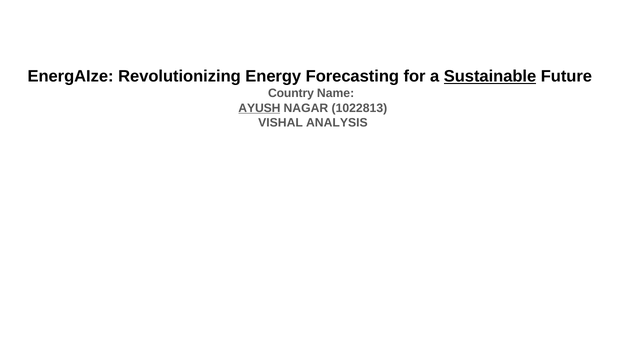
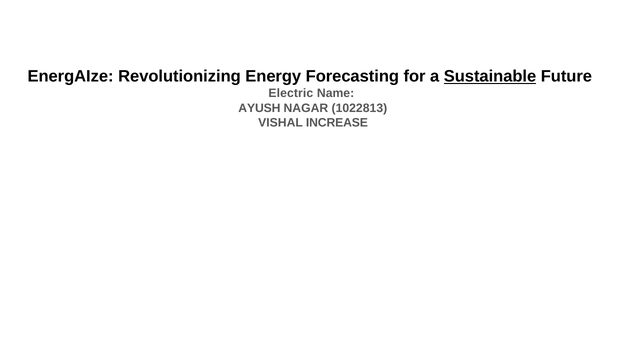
Country: Country -> Electric
AYUSH underline: present -> none
ANALYSIS: ANALYSIS -> INCREASE
